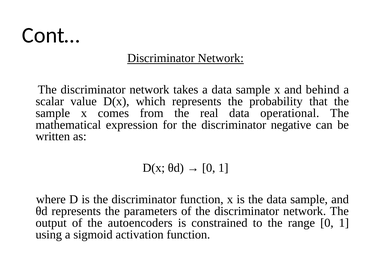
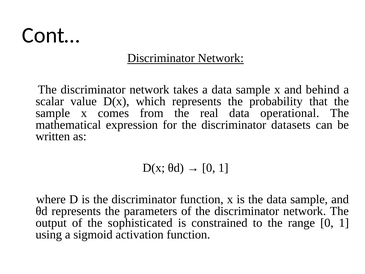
negative: negative -> datasets
autoencoders: autoencoders -> sophisticated
